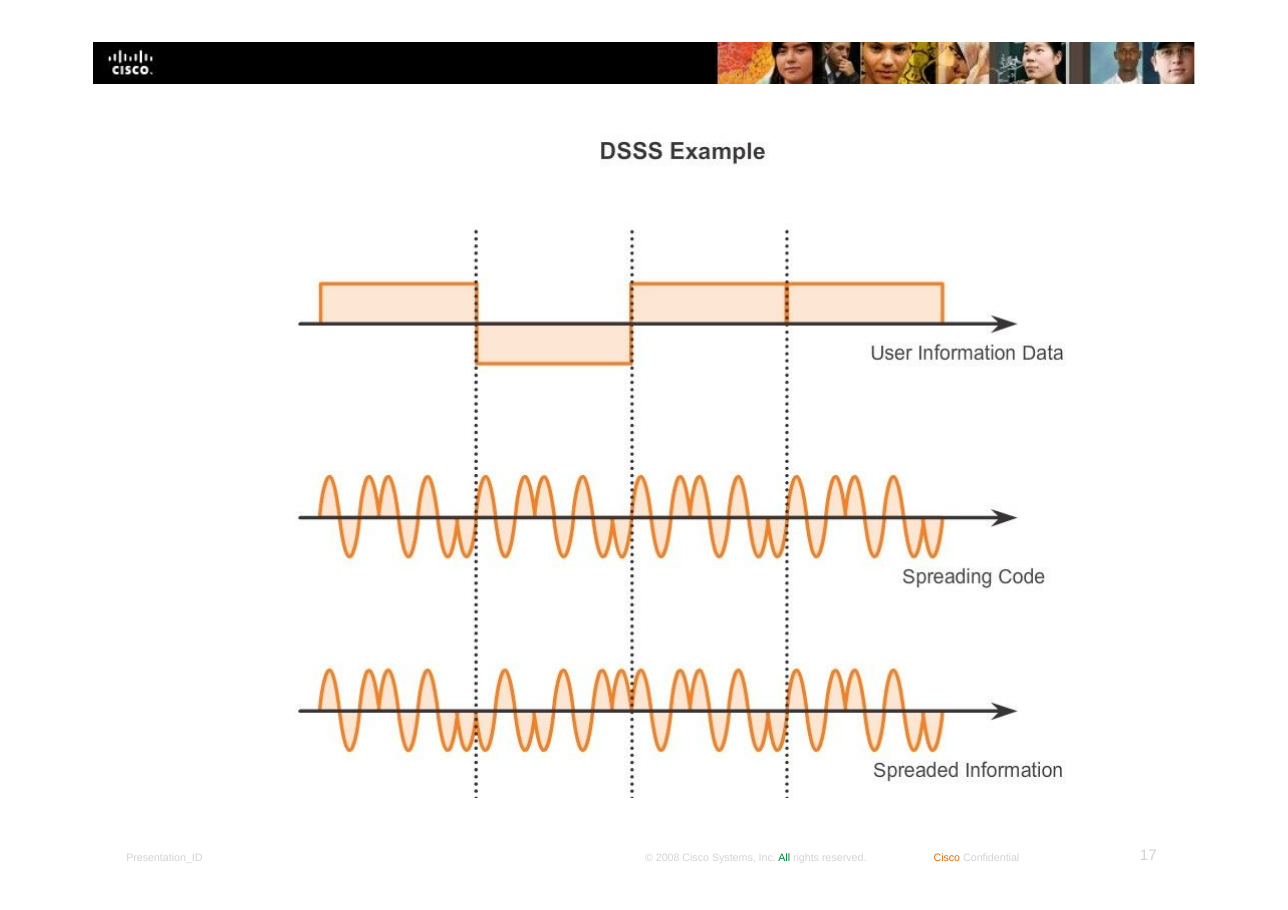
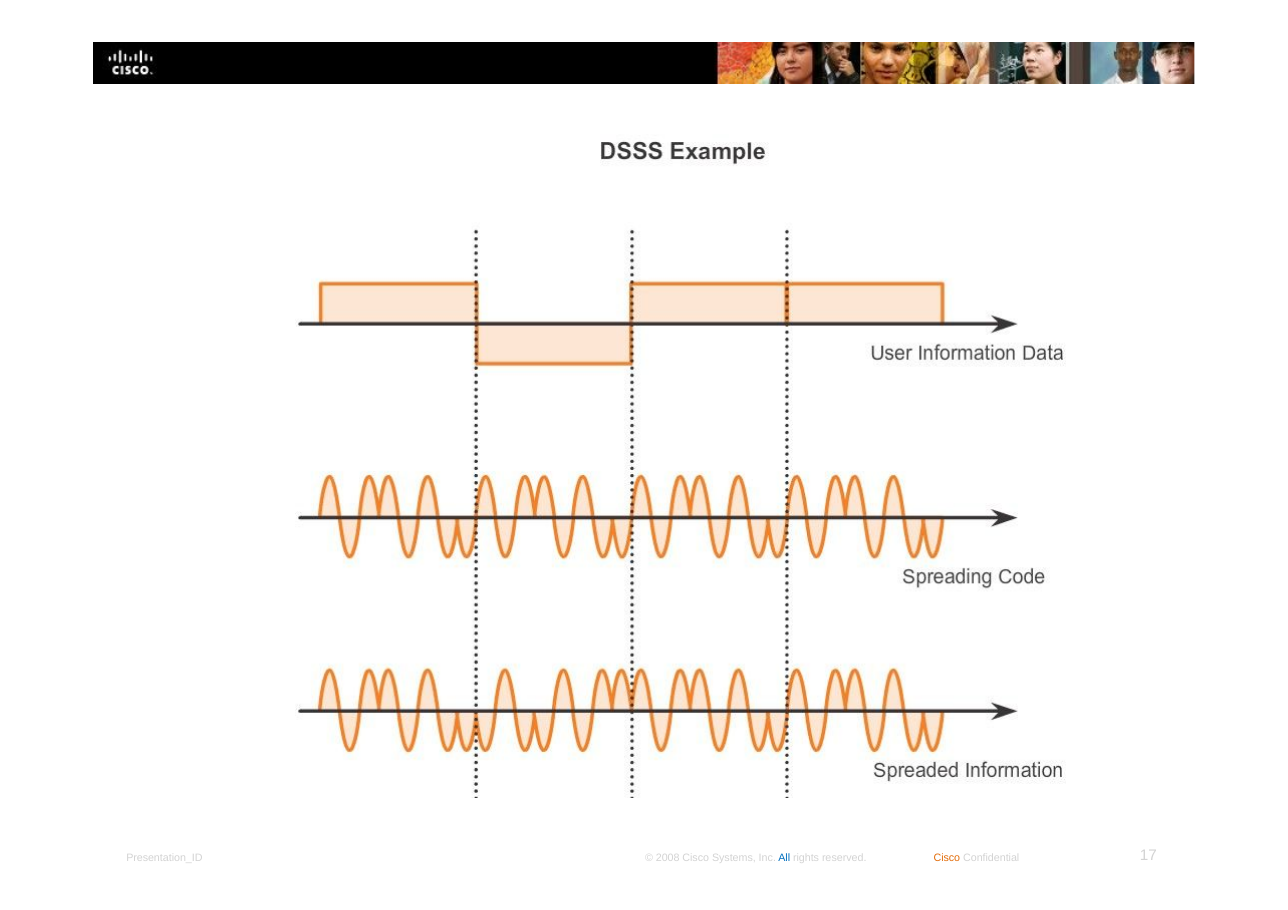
All colour: green -> blue
